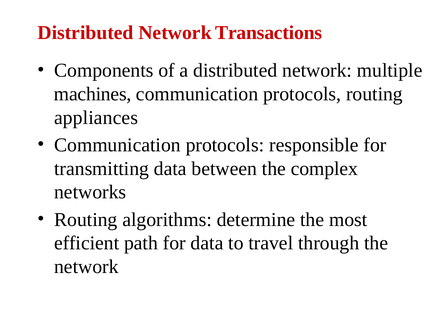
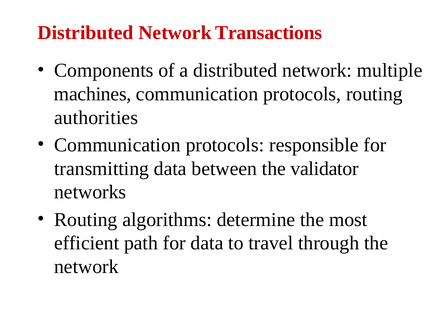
appliances: appliances -> authorities
complex: complex -> validator
